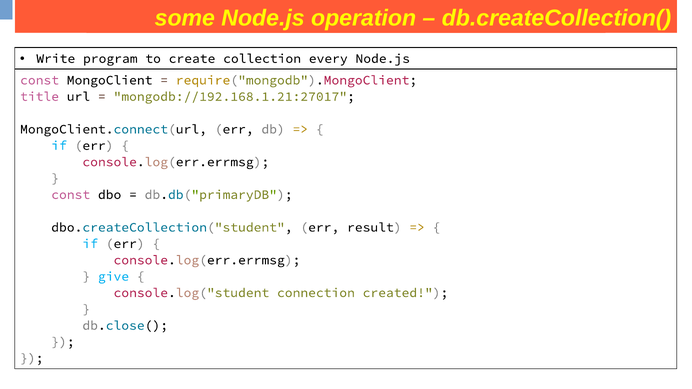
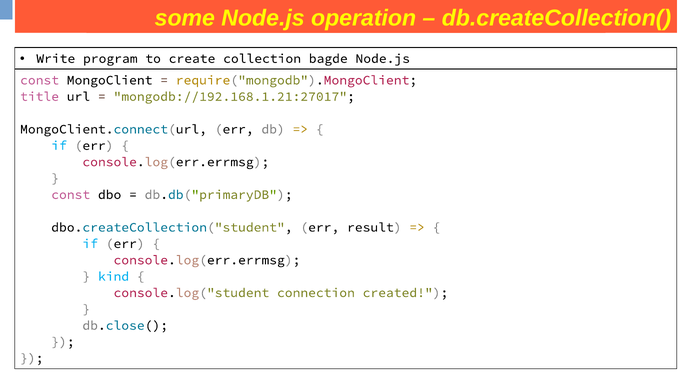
every: every -> bagde
give: give -> kind
